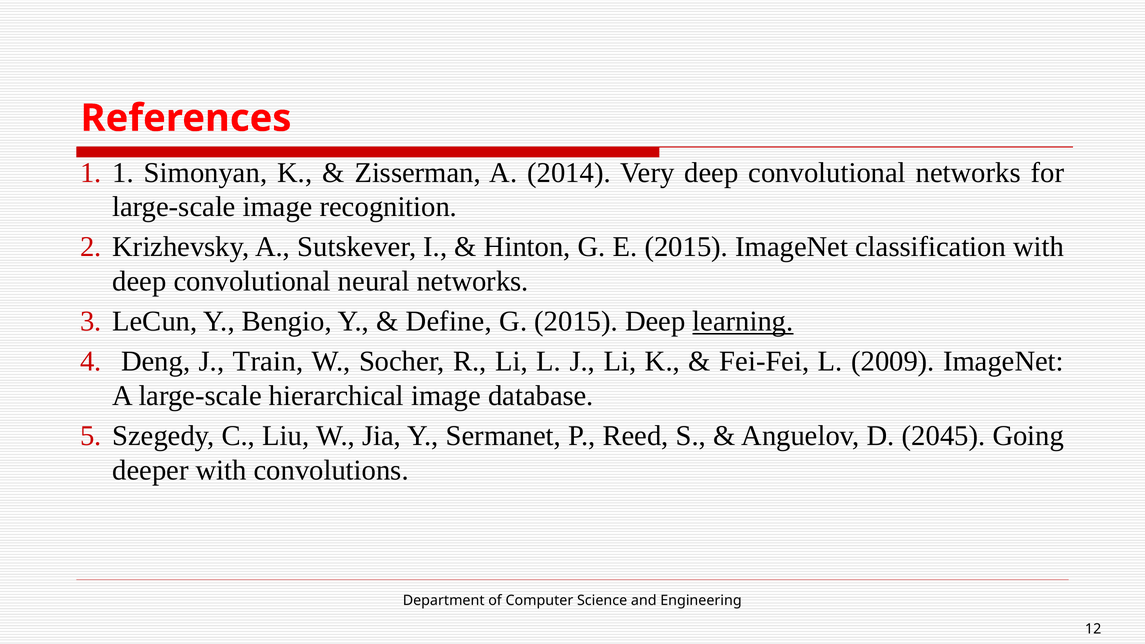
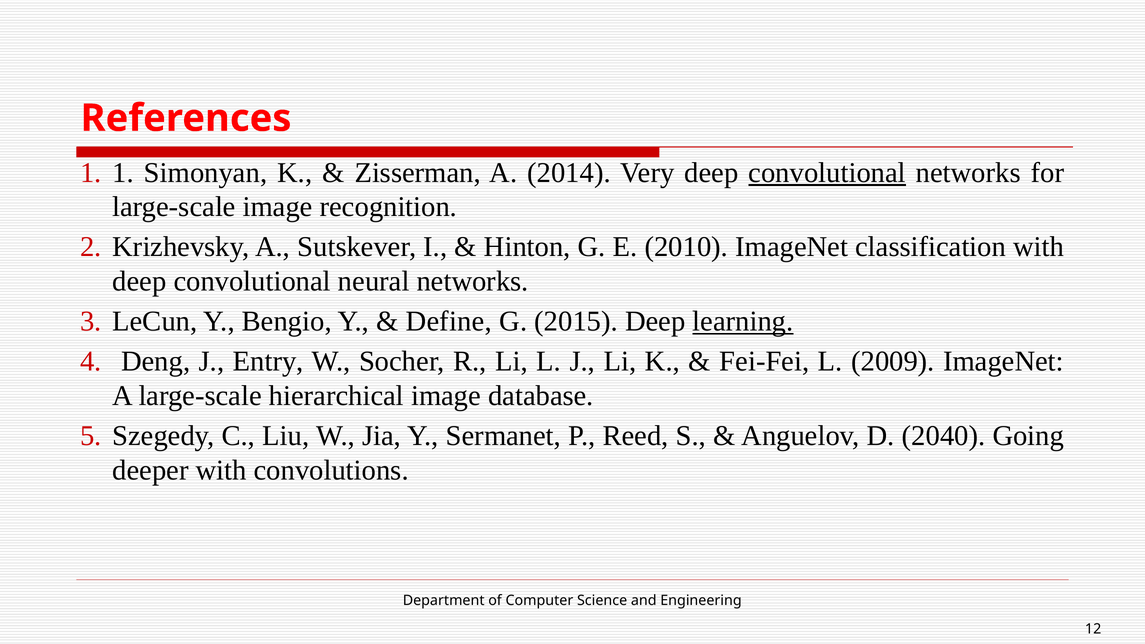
convolutional at (827, 173) underline: none -> present
E 2015: 2015 -> 2010
Train: Train -> Entry
2045: 2045 -> 2040
